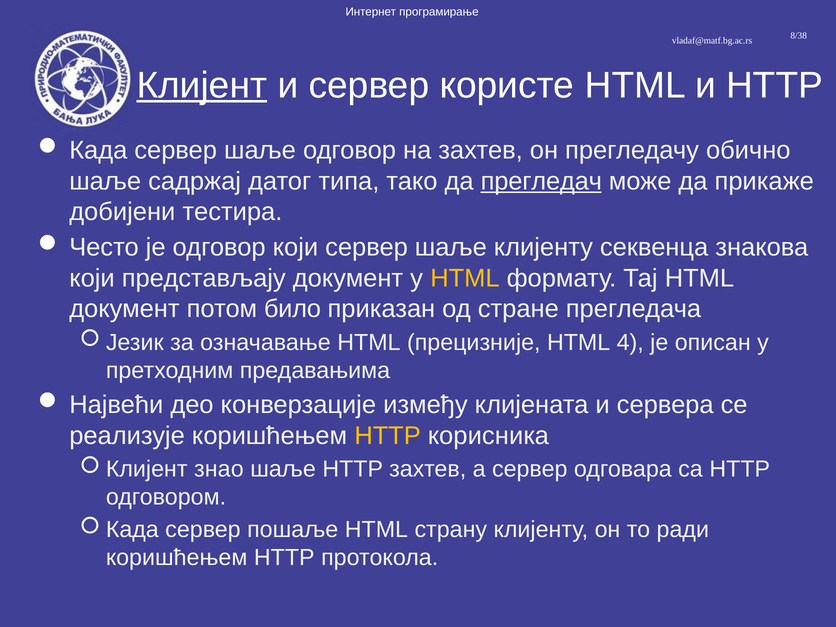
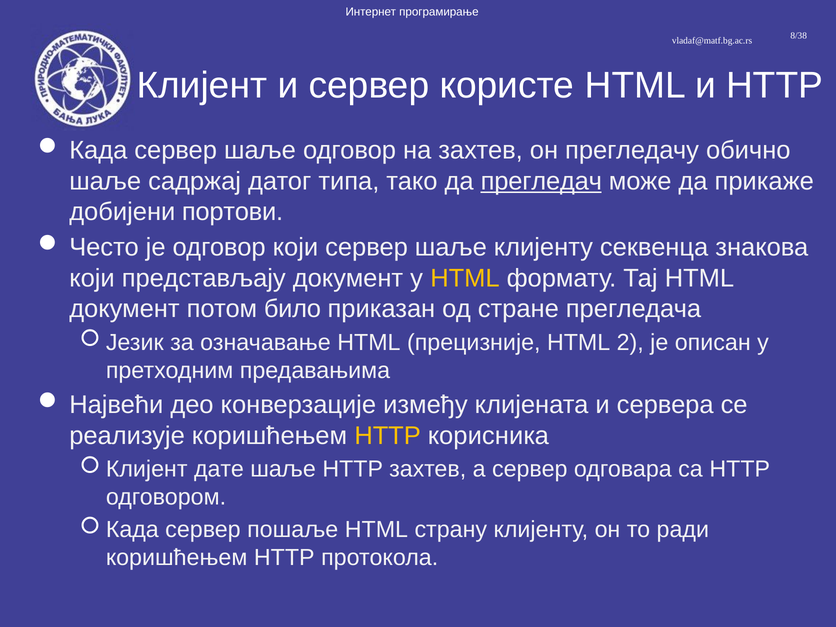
Клијент underline: present -> none
тестира: тестира -> портови
4: 4 -> 2
знао: знао -> дате
